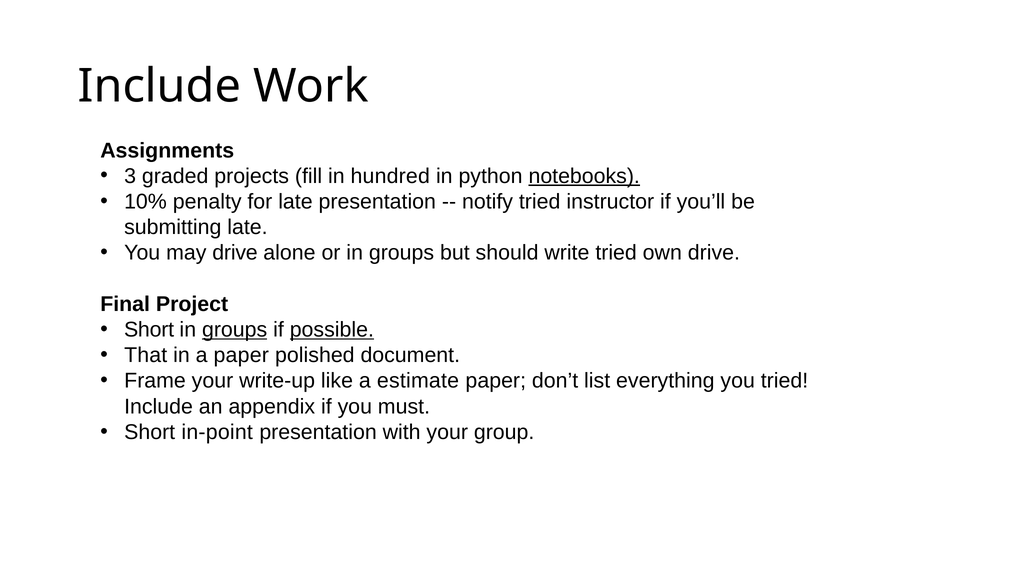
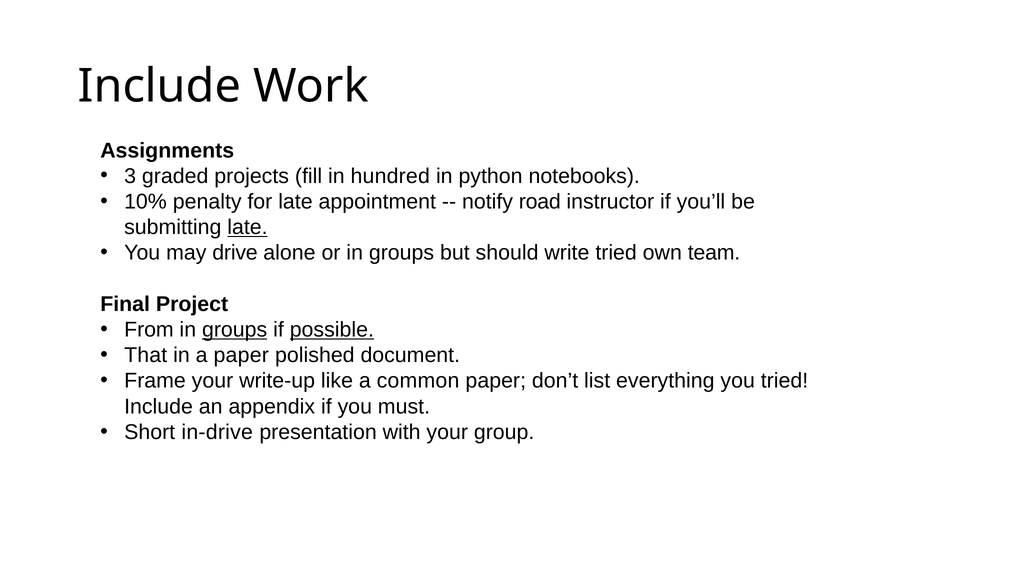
notebooks underline: present -> none
late presentation: presentation -> appointment
notify tried: tried -> road
late at (247, 227) underline: none -> present
own drive: drive -> team
Short at (149, 329): Short -> From
estimate: estimate -> common
in-point: in-point -> in-drive
